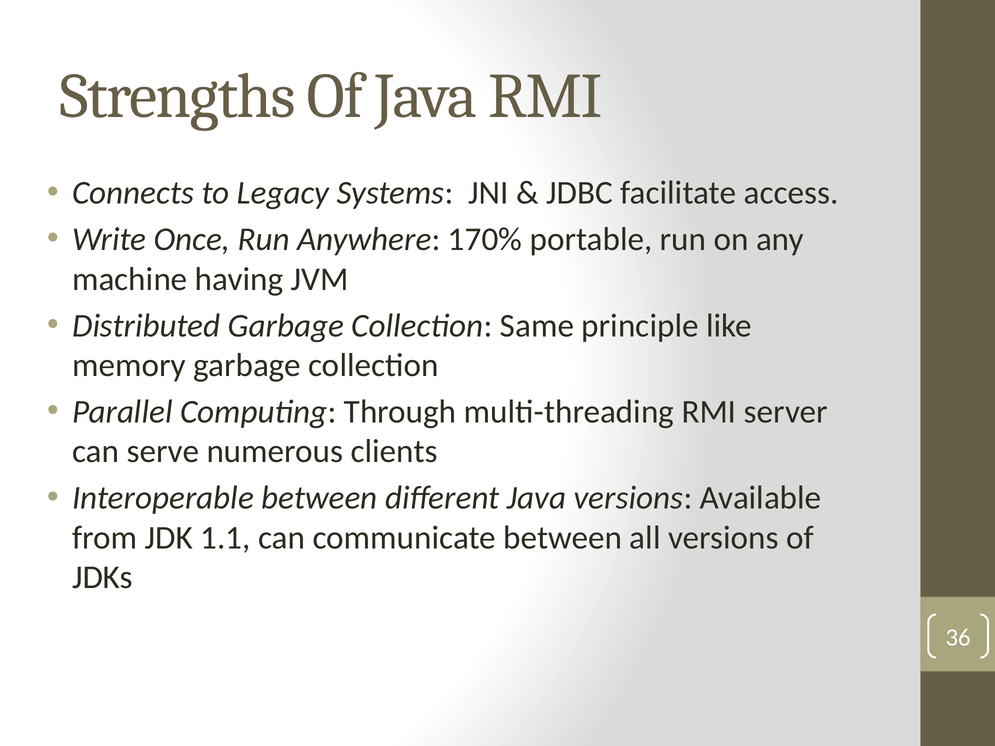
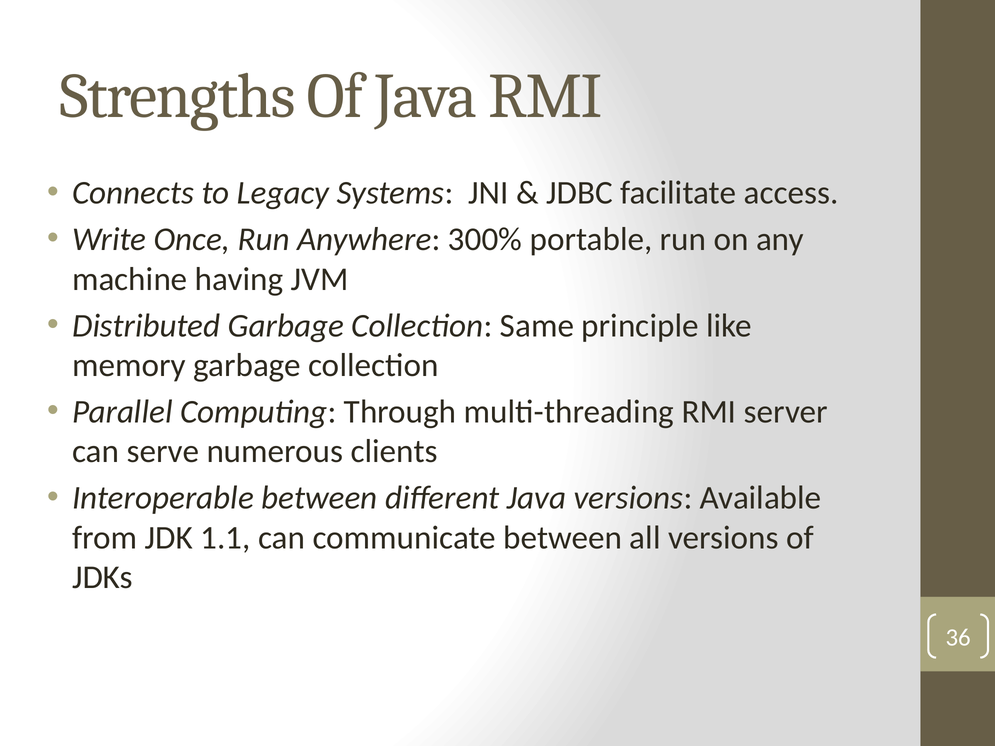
170%: 170% -> 300%
